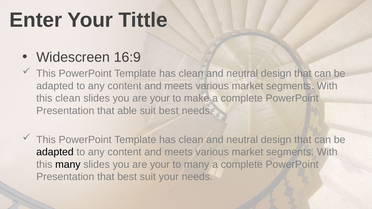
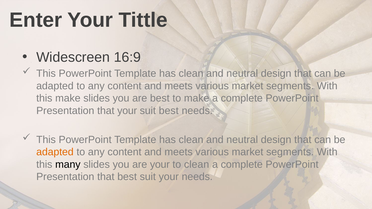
this clean: clean -> make
your at (160, 98): your -> best
that able: able -> your
adapted at (55, 152) colour: black -> orange
to many: many -> clean
